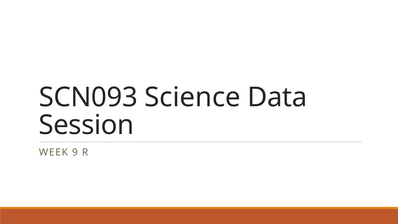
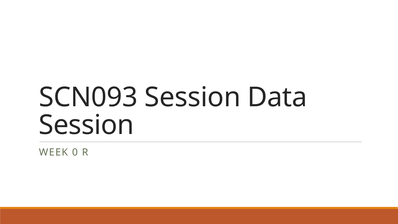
SCN093 Science: Science -> Session
9: 9 -> 0
